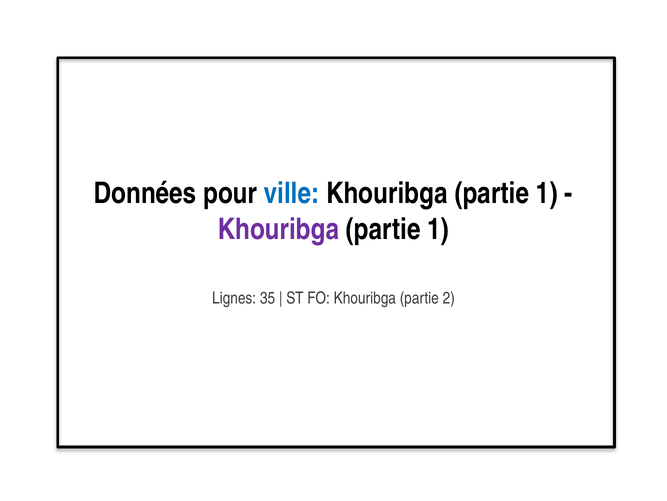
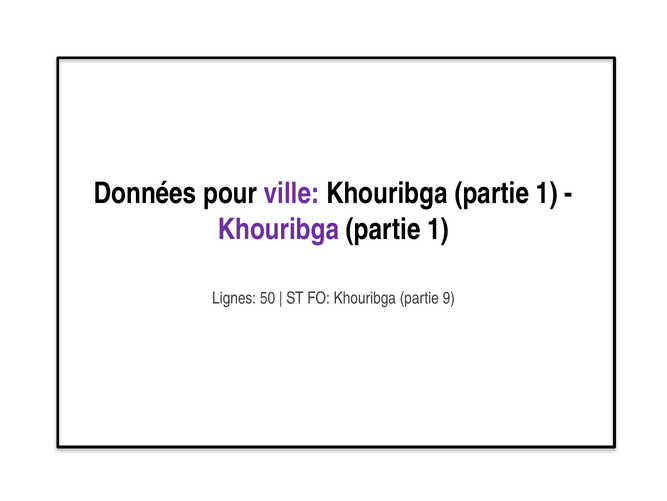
ville colour: blue -> purple
35: 35 -> 50
2: 2 -> 9
